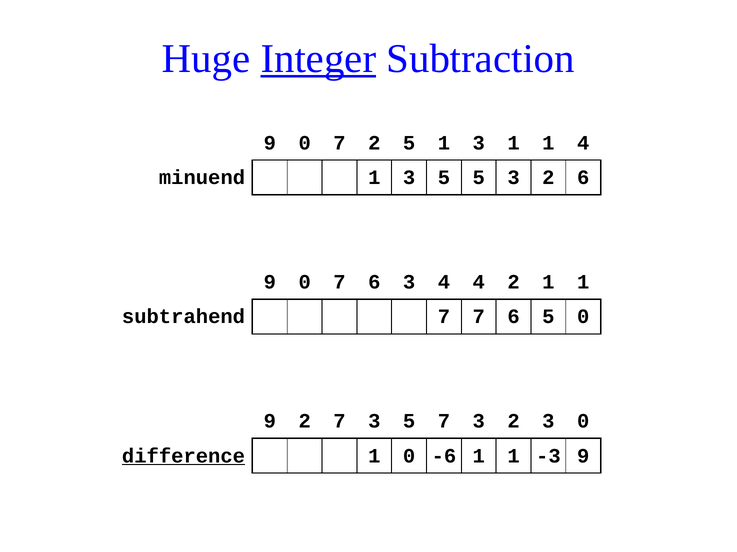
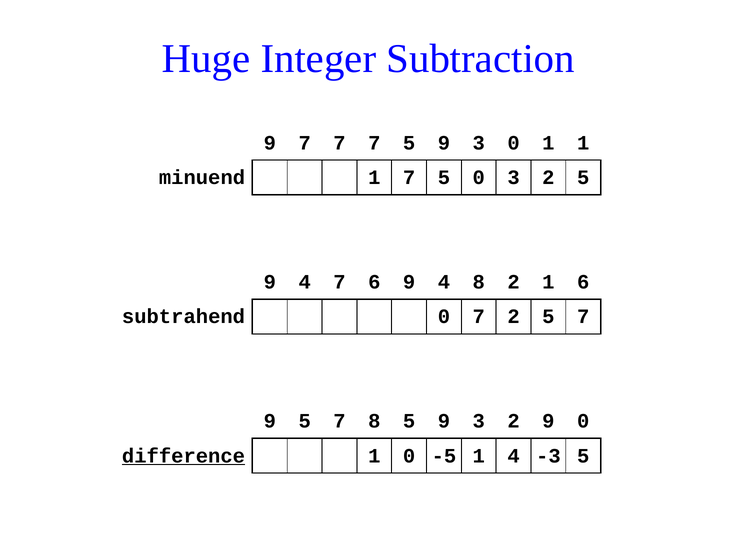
Integer underline: present -> none
0 at (305, 143): 0 -> 7
2 at (374, 143): 2 -> 7
1 at (444, 143): 1 -> 9
3 1: 1 -> 0
1 4: 4 -> 1
minuend 1 3: 3 -> 7
5 5: 5 -> 0
3 2 6: 6 -> 5
0 at (305, 282): 0 -> 4
6 3: 3 -> 9
4 4: 4 -> 8
2 1 1: 1 -> 6
subtrahend 7: 7 -> 0
6 at (514, 317): 6 -> 2
0 at (583, 317): 0 -> 7
9 2: 2 -> 5
3 at (374, 422): 3 -> 8
7 at (444, 422): 7 -> 9
2 3: 3 -> 9
-6: -6 -> -5
1 at (514, 456): 1 -> 4
-3 9: 9 -> 5
